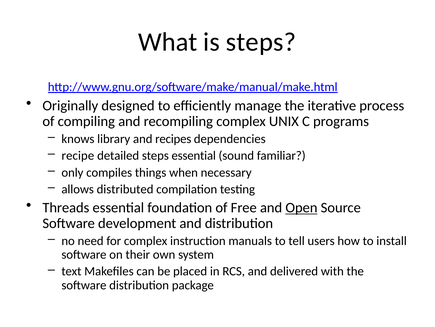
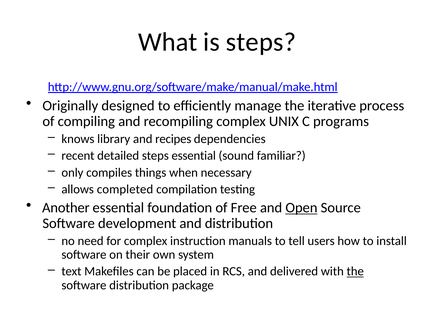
recipe: recipe -> recent
distributed: distributed -> completed
Threads: Threads -> Another
the at (355, 271) underline: none -> present
